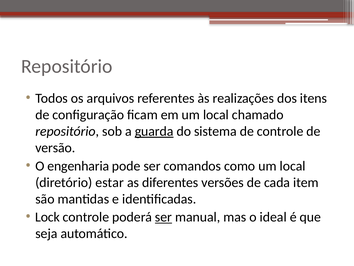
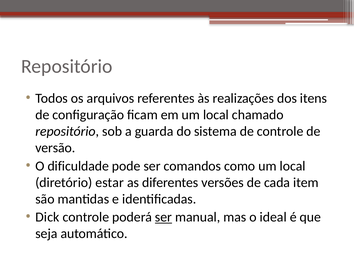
guarda underline: present -> none
engenharia: engenharia -> dificuldade
Lock: Lock -> Dick
